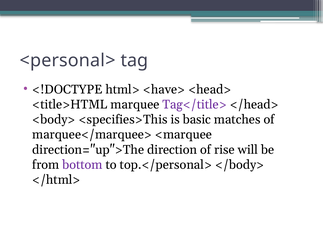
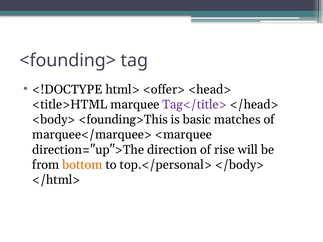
<personal>: <personal> -> <founding>
<have>: <have> -> <offer>
<specifies>This: <specifies>This -> <founding>This
bottom colour: purple -> orange
